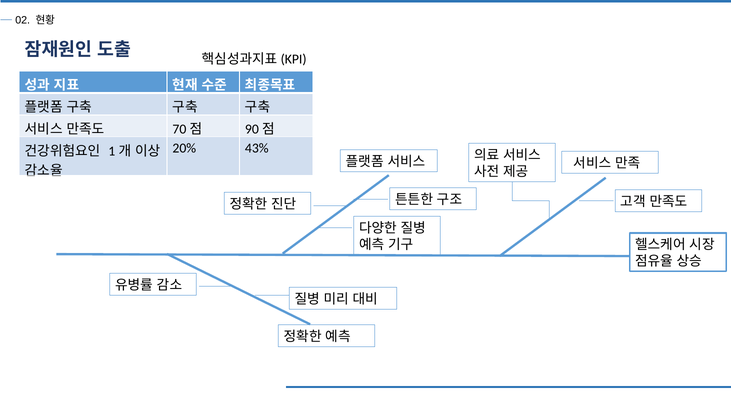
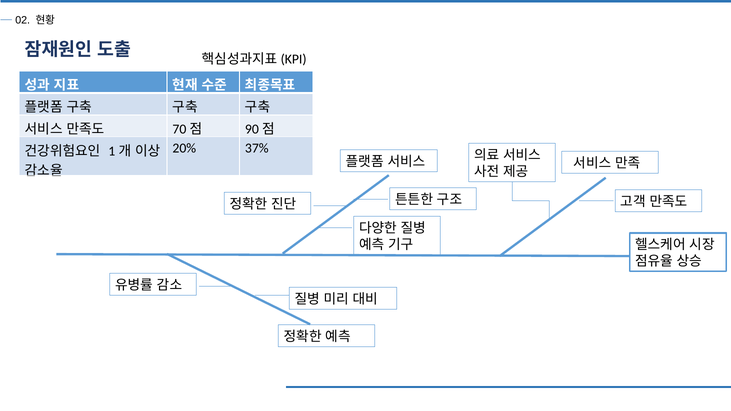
43%: 43% -> 37%
